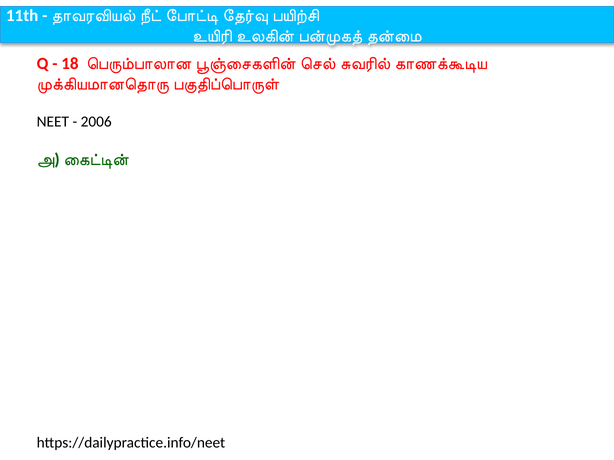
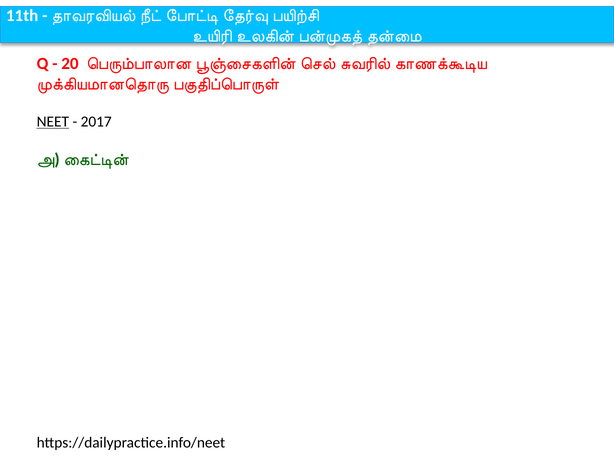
18: 18 -> 20
NEET underline: none -> present
2006: 2006 -> 2017
